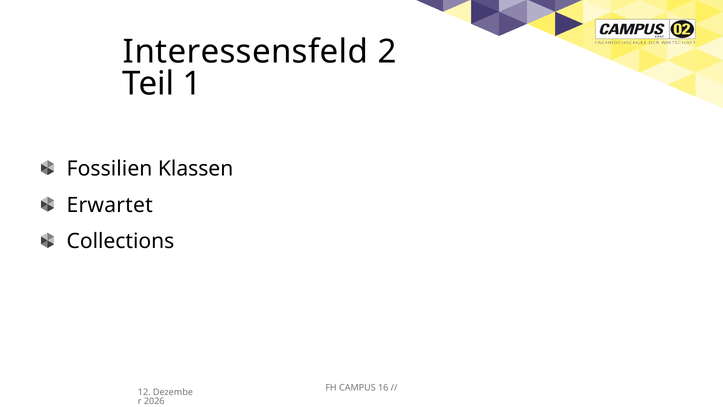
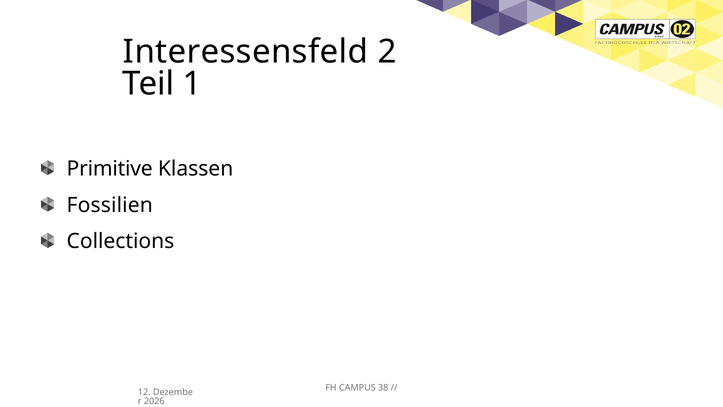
Fossilien: Fossilien -> Primitive
Erwartet: Erwartet -> Fossilien
16: 16 -> 38
